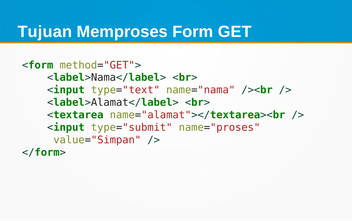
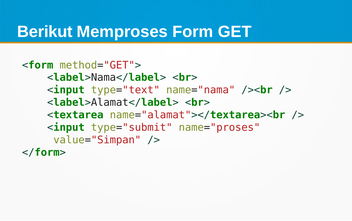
Tujuan: Tujuan -> Berikut
